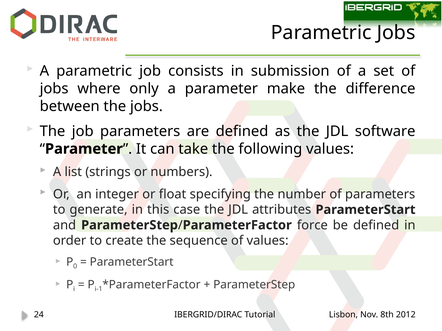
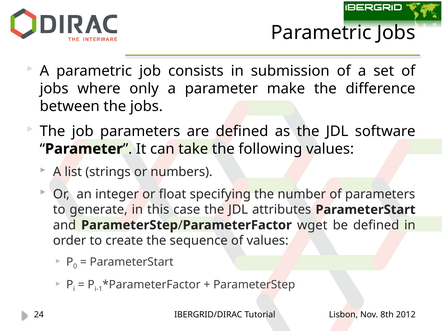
force: force -> wget
